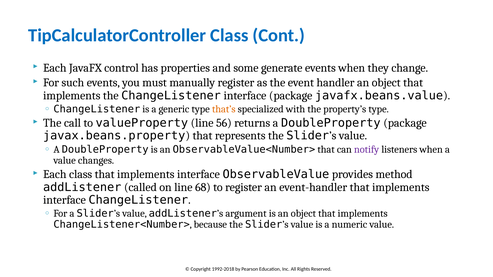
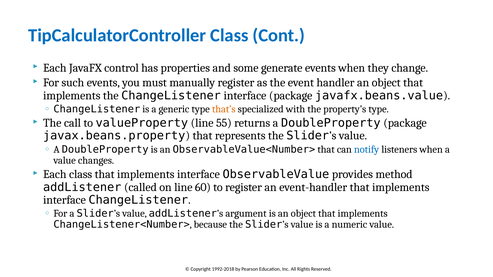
56: 56 -> 55
notify colour: purple -> blue
68: 68 -> 60
